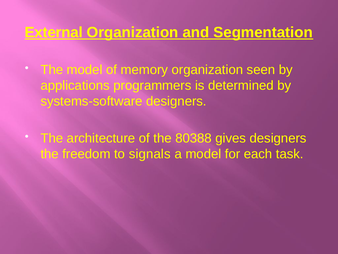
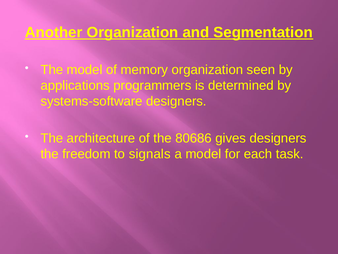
External: External -> Another
80388: 80388 -> 80686
